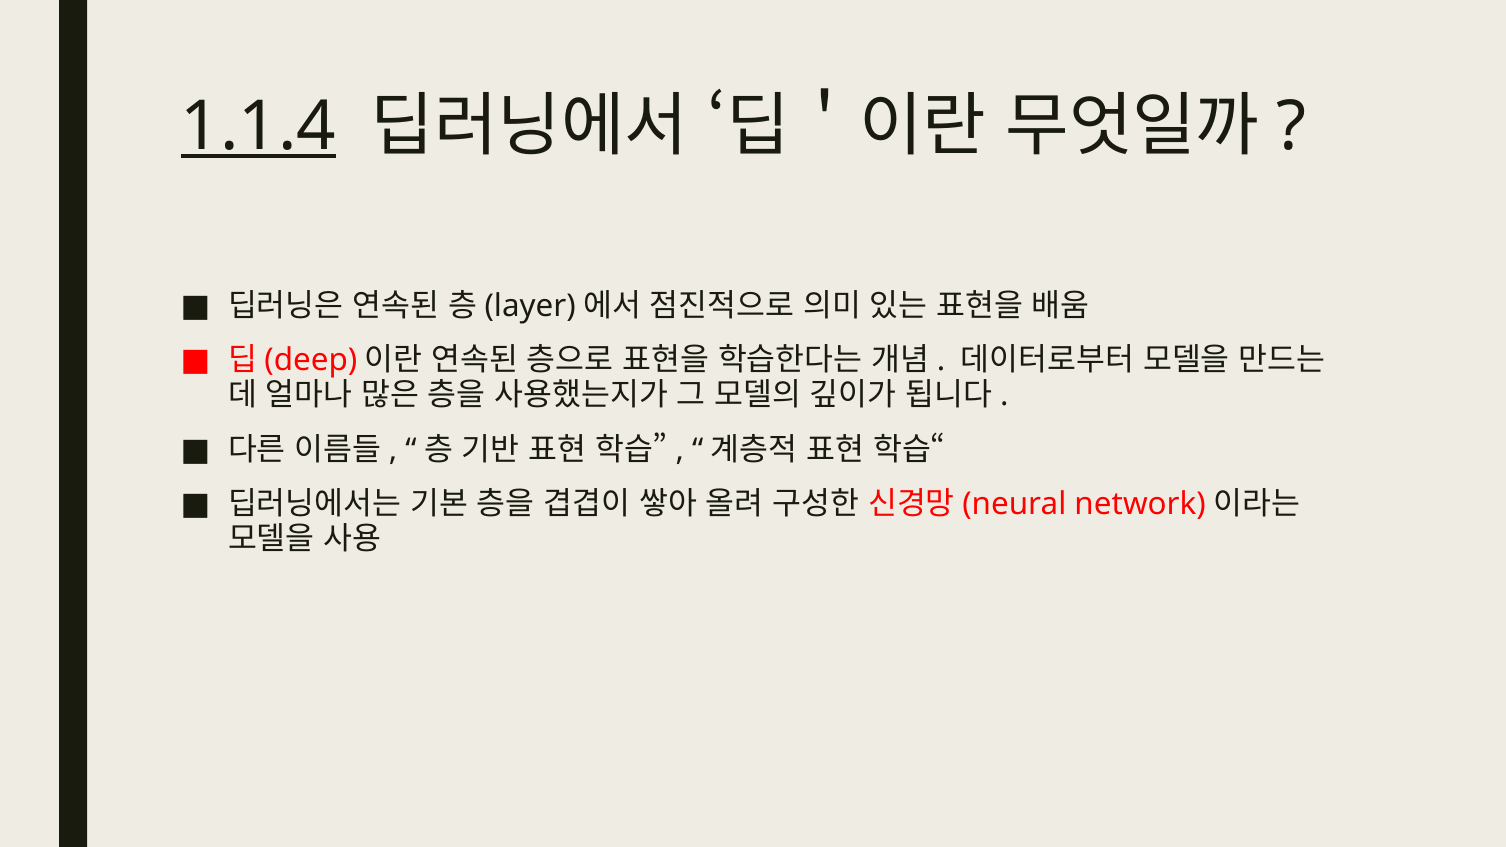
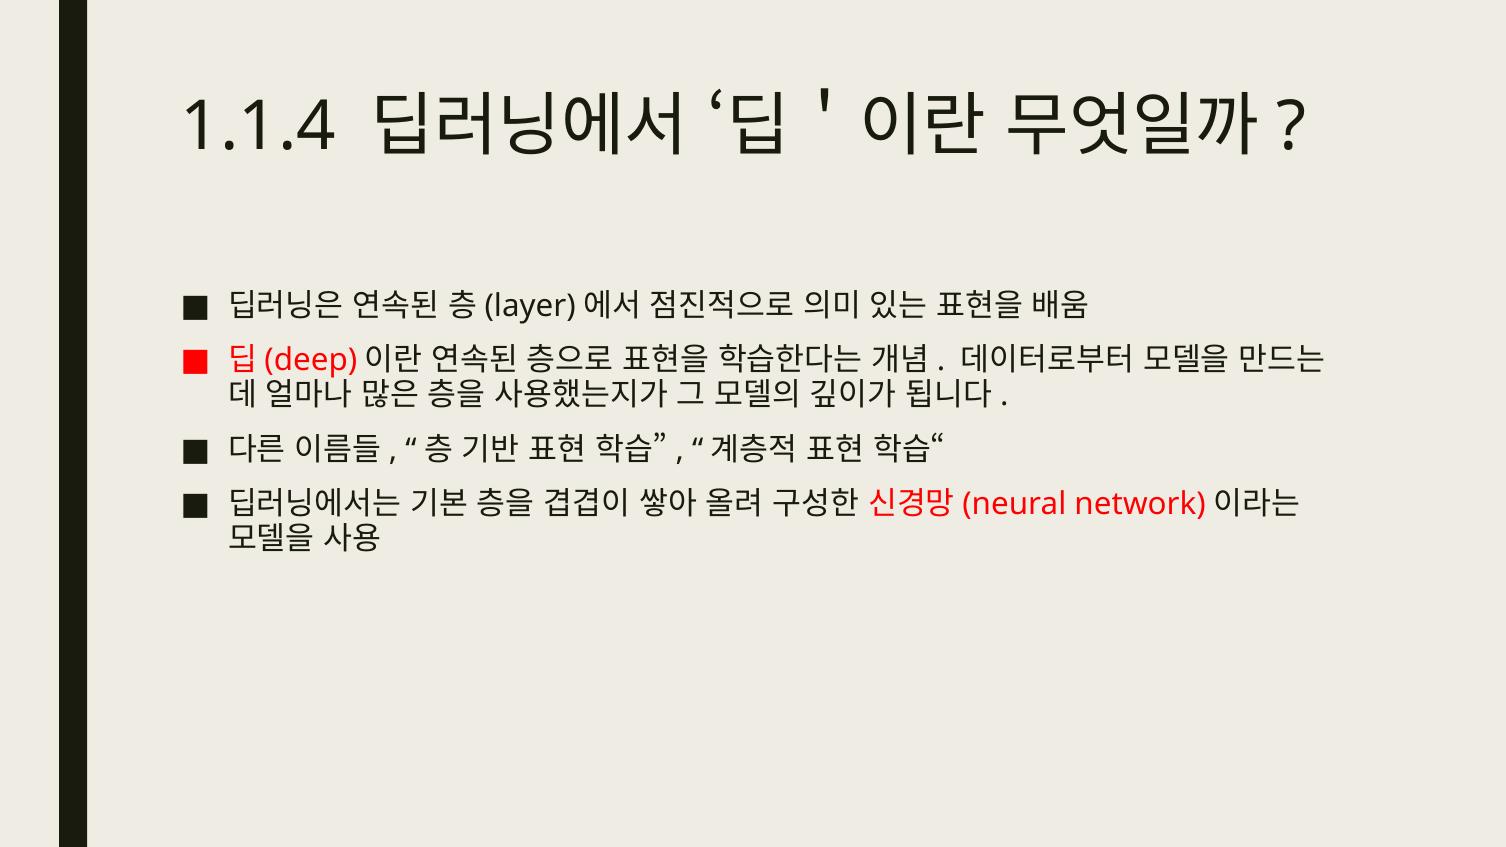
1.1.4 underline: present -> none
